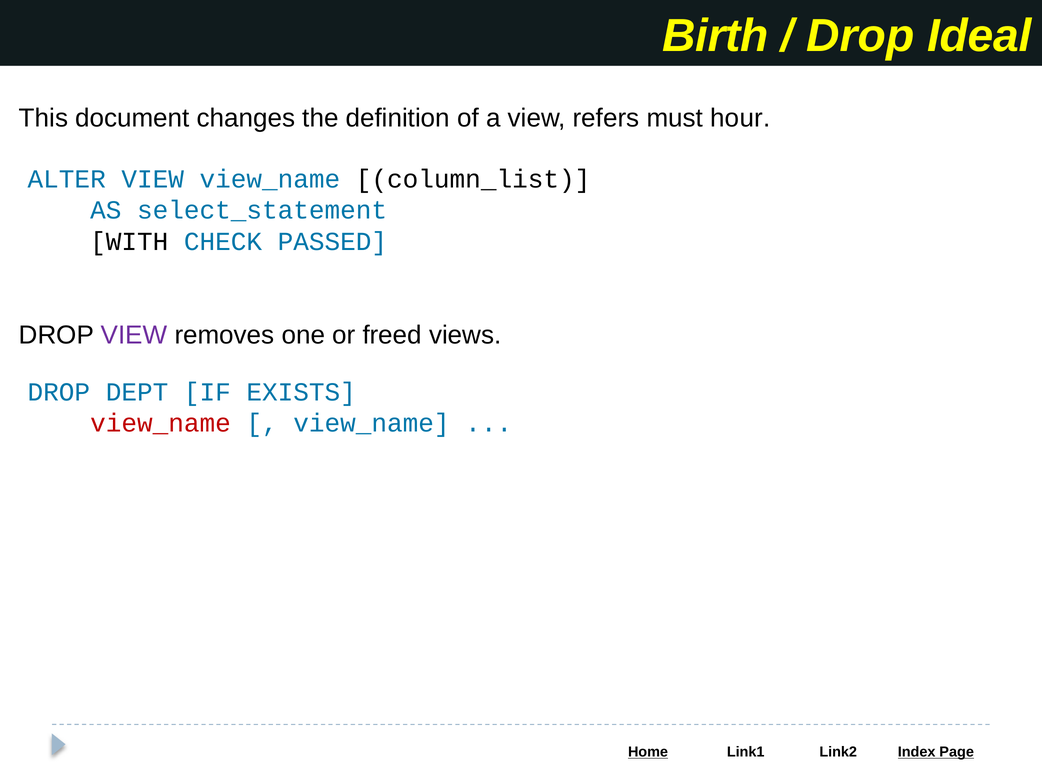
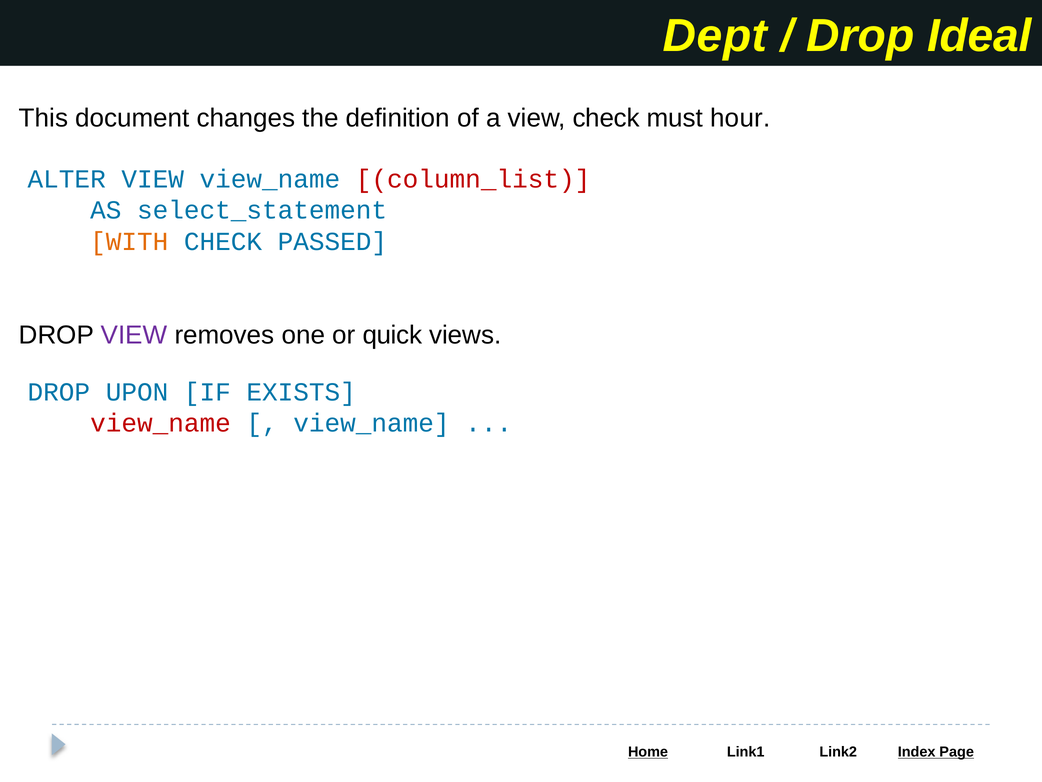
Birth: Birth -> Dept
view refers: refers -> check
column_list colour: black -> red
WITH colour: black -> orange
freed: freed -> quick
DEPT: DEPT -> UPON
